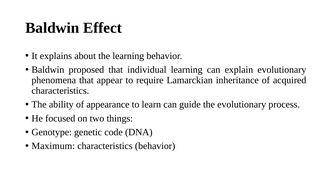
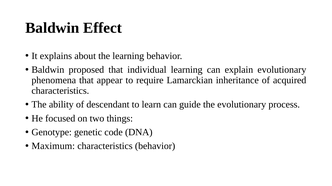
appearance: appearance -> descendant
